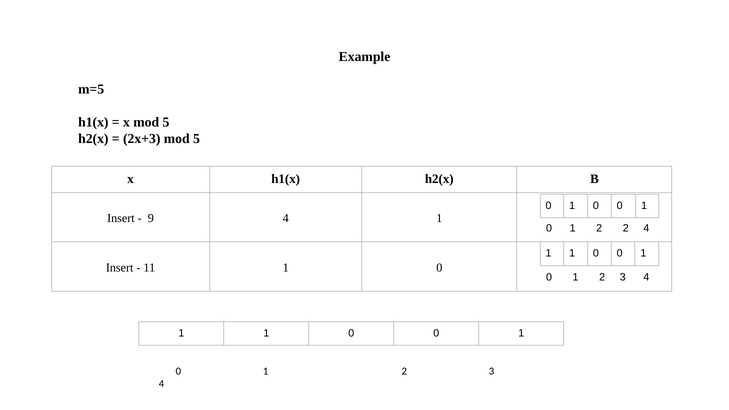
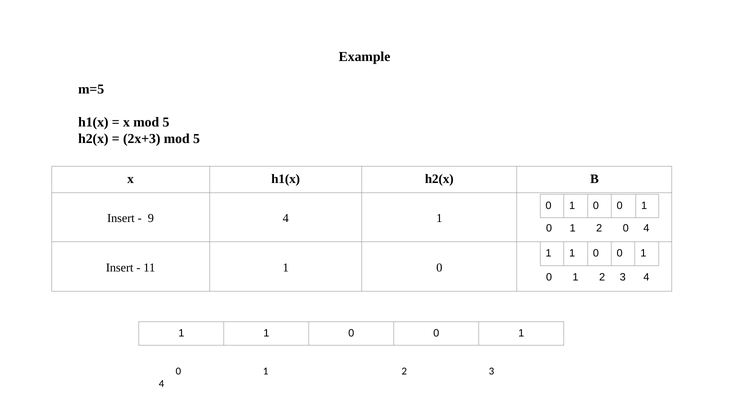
2 2: 2 -> 0
